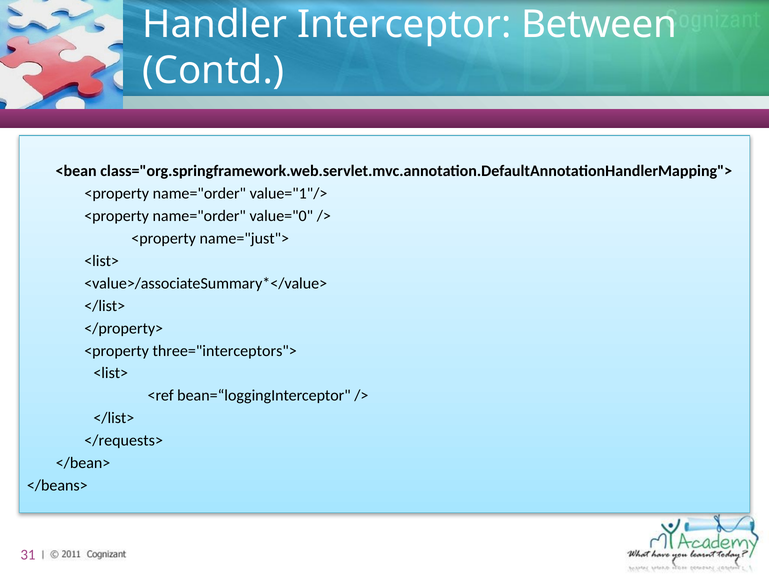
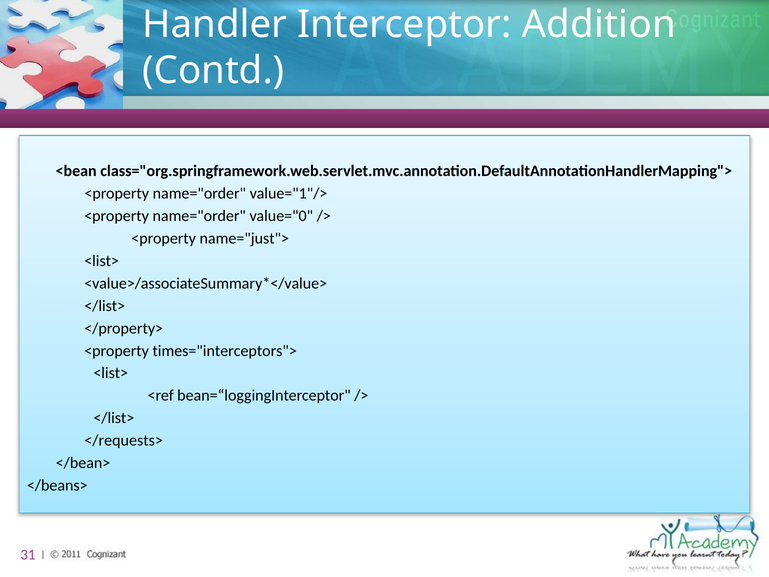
Between: Between -> Addition
three="interceptors">: three="interceptors"> -> times="interceptors">
